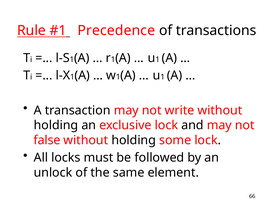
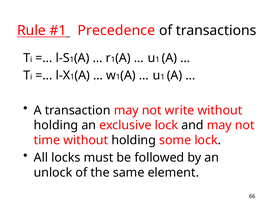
false: false -> time
